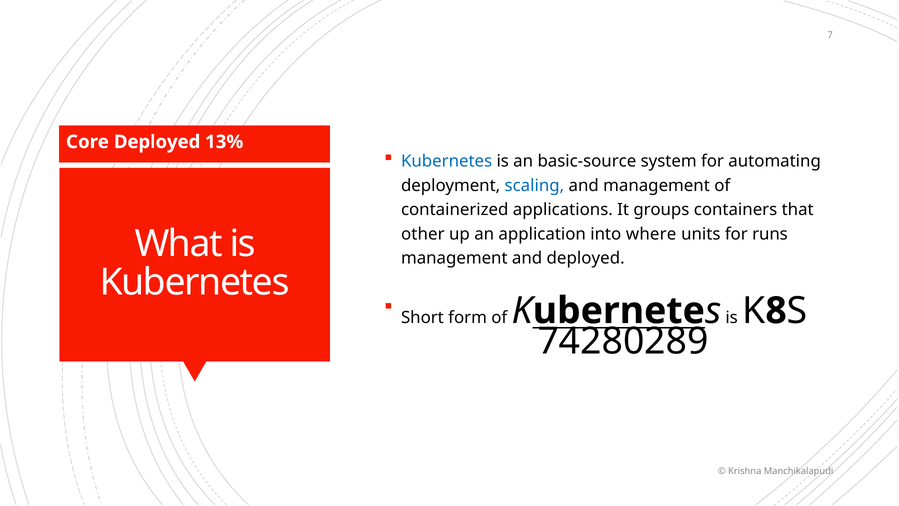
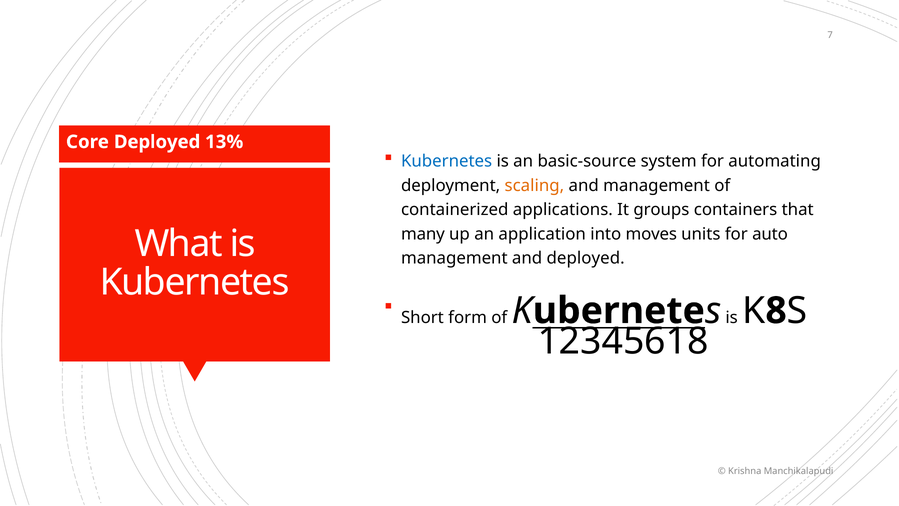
scaling colour: blue -> orange
other: other -> many
where: where -> moves
runs: runs -> auto
74280289: 74280289 -> 12345618
